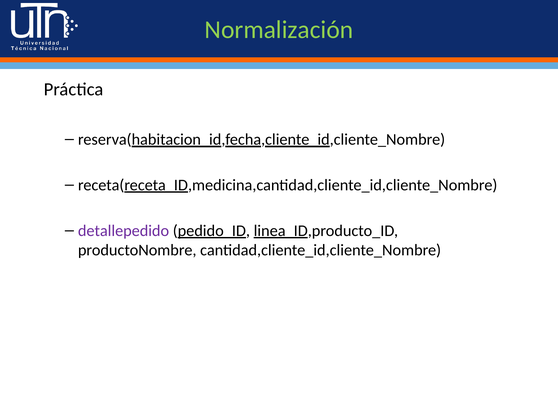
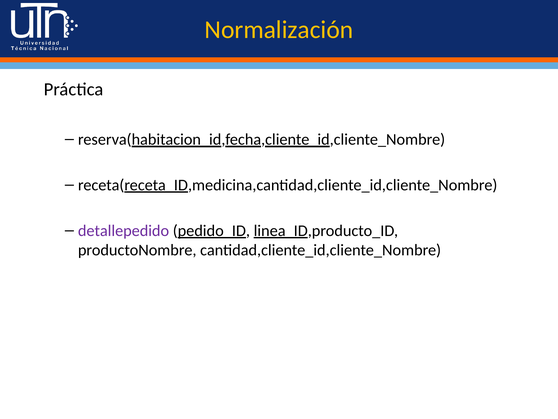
Normalización colour: light green -> yellow
